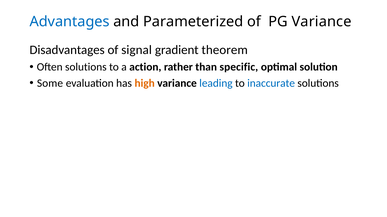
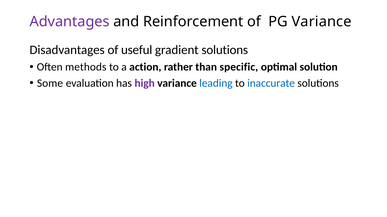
Advantages colour: blue -> purple
Parameterized: Parameterized -> Reinforcement
signal: signal -> useful
gradient theorem: theorem -> solutions
Often solutions: solutions -> methods
high colour: orange -> purple
